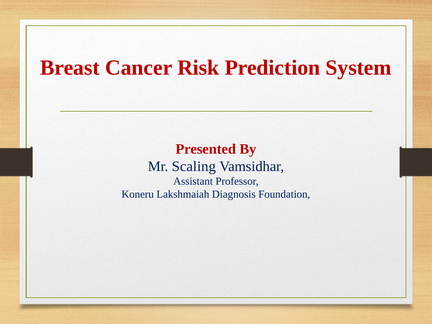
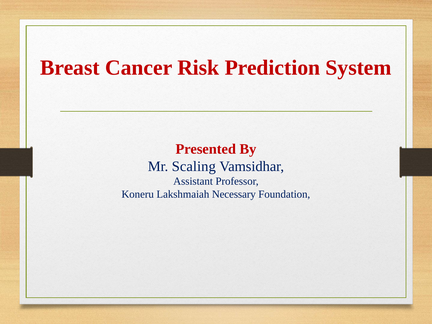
Diagnosis: Diagnosis -> Necessary
